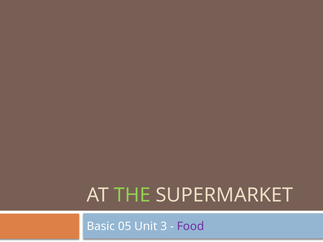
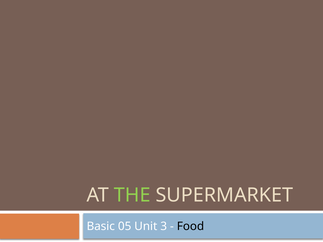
Food colour: purple -> black
